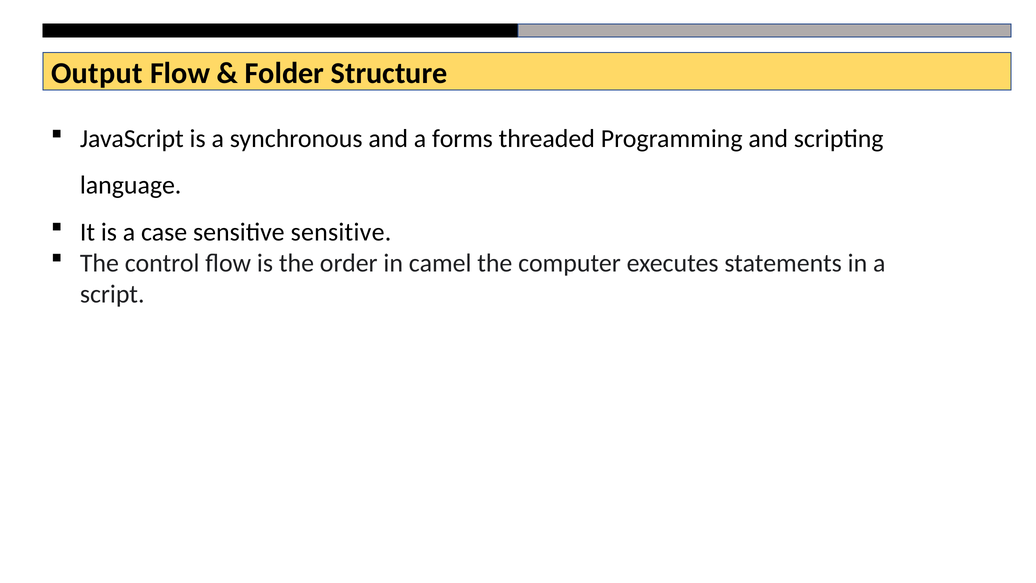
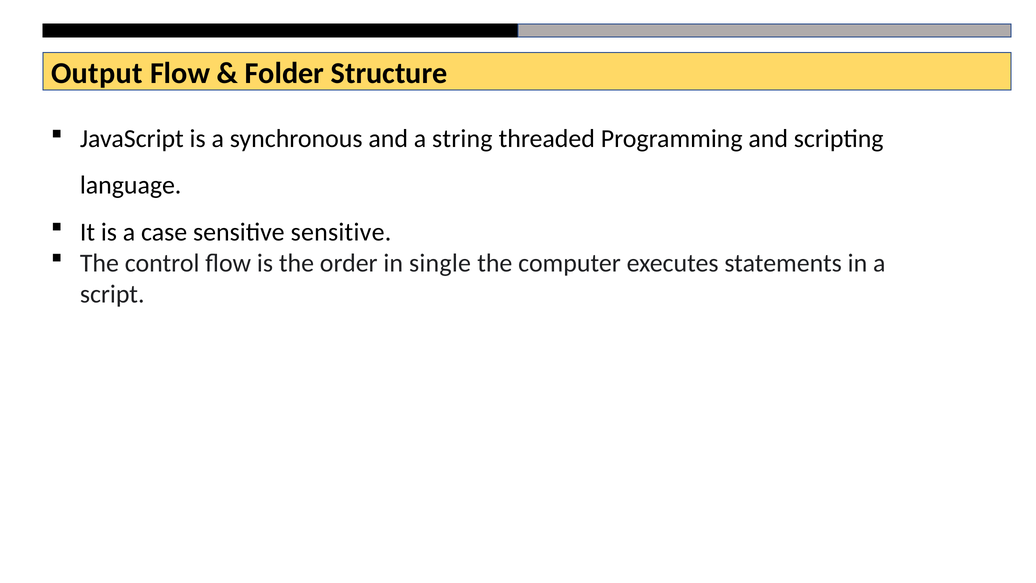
forms: forms -> string
camel: camel -> single
